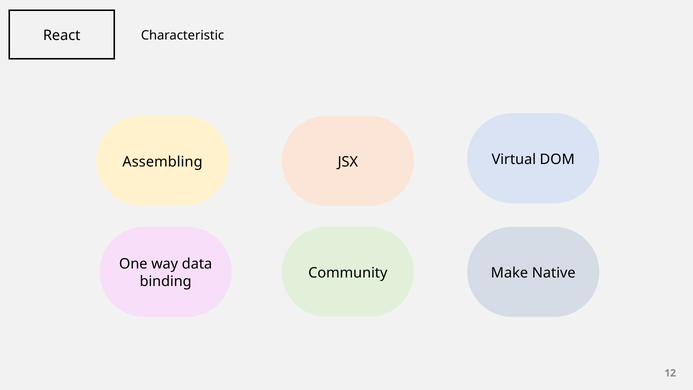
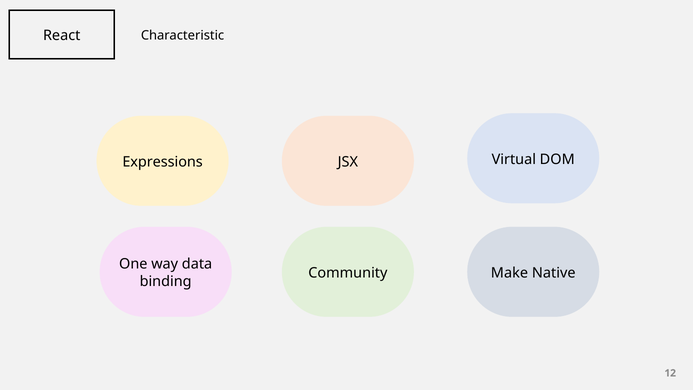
Assembling: Assembling -> Expressions
